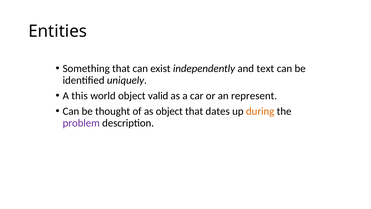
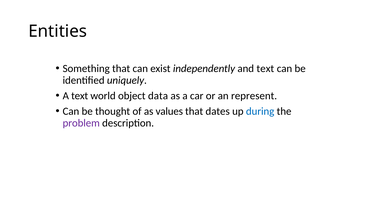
A this: this -> text
valid: valid -> data
as object: object -> values
during colour: orange -> blue
